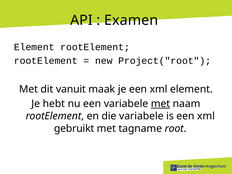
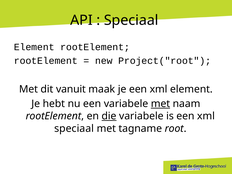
Examen at (131, 20): Examen -> Speciaal
die underline: none -> present
gebruikt at (74, 128): gebruikt -> speciaal
